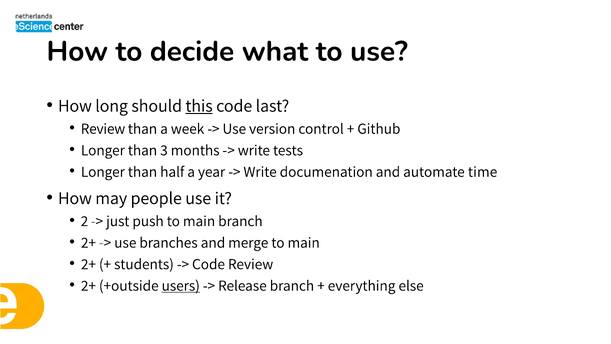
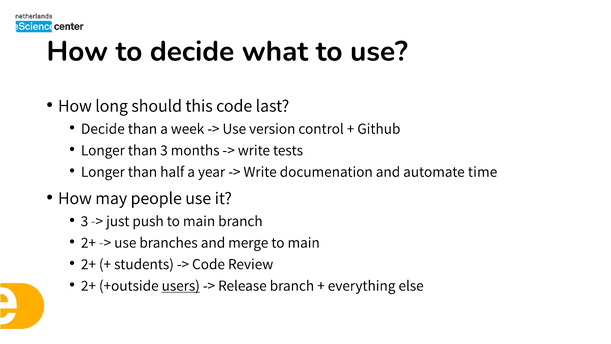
this underline: present -> none
Review at (103, 129): Review -> Decide
2 at (84, 221): 2 -> 3
